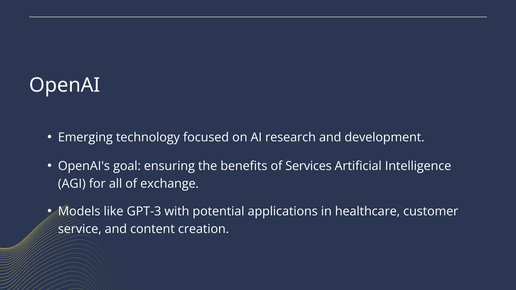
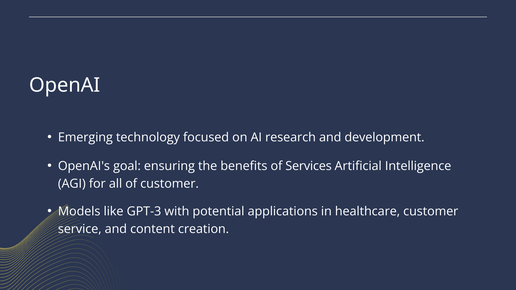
of exchange: exchange -> customer
